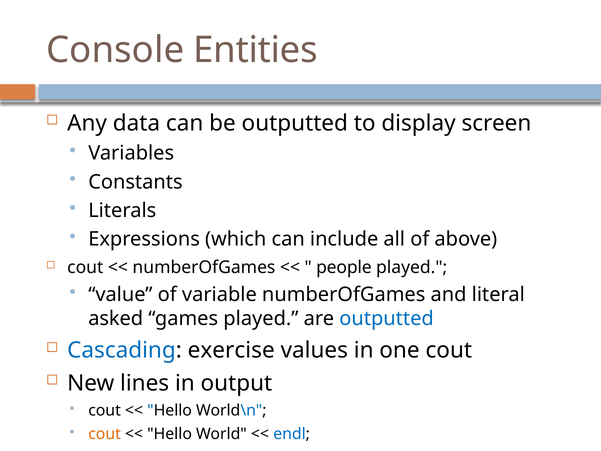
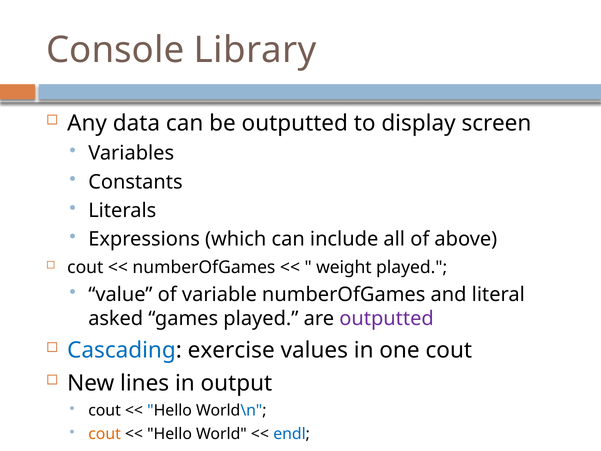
Entities: Entities -> Library
people: people -> weight
outputted at (387, 319) colour: blue -> purple
